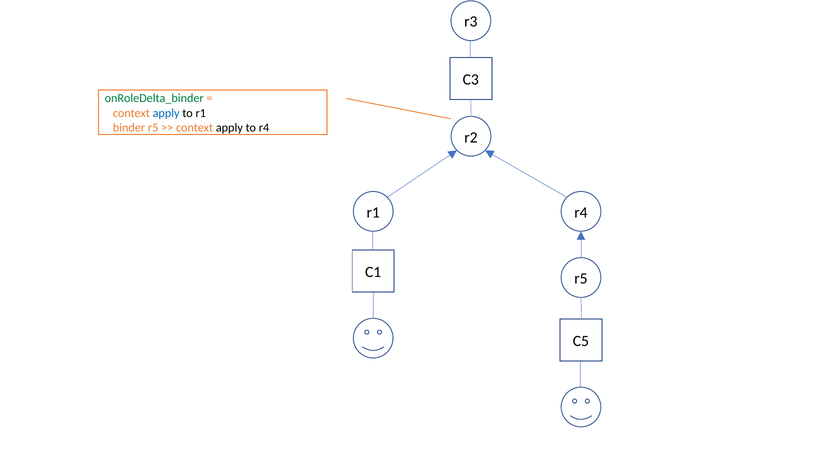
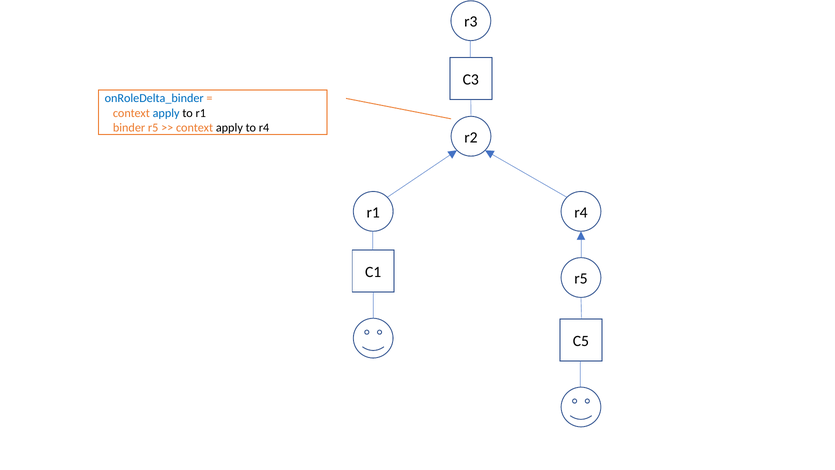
onRoleDelta_binder colour: green -> blue
